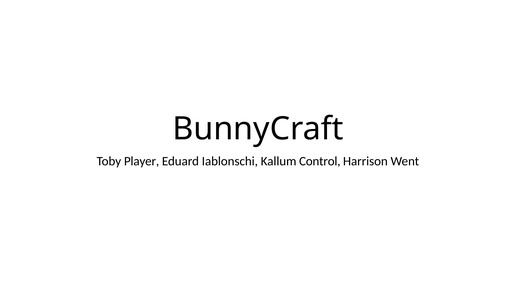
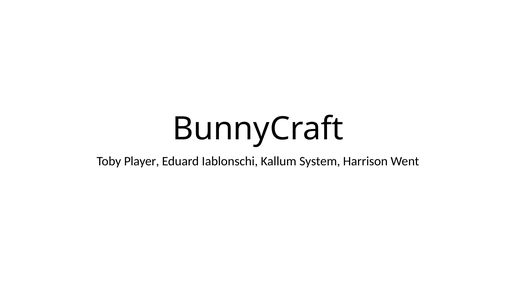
Control: Control -> System
